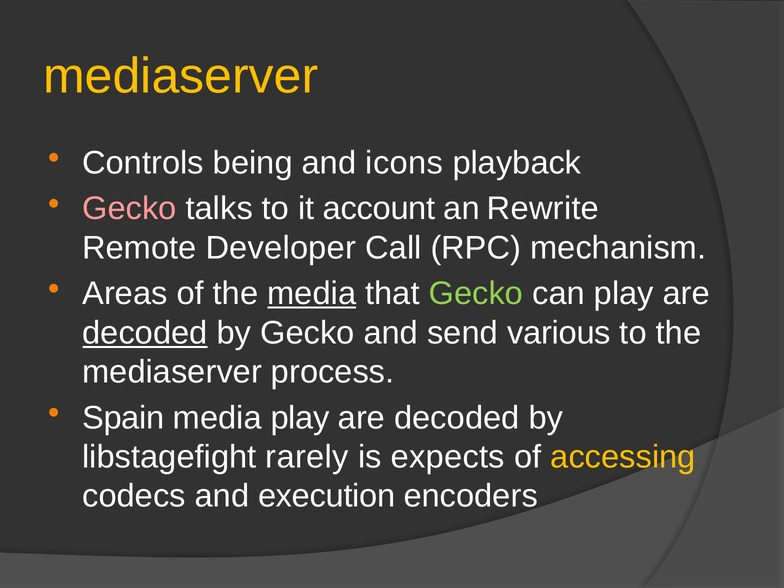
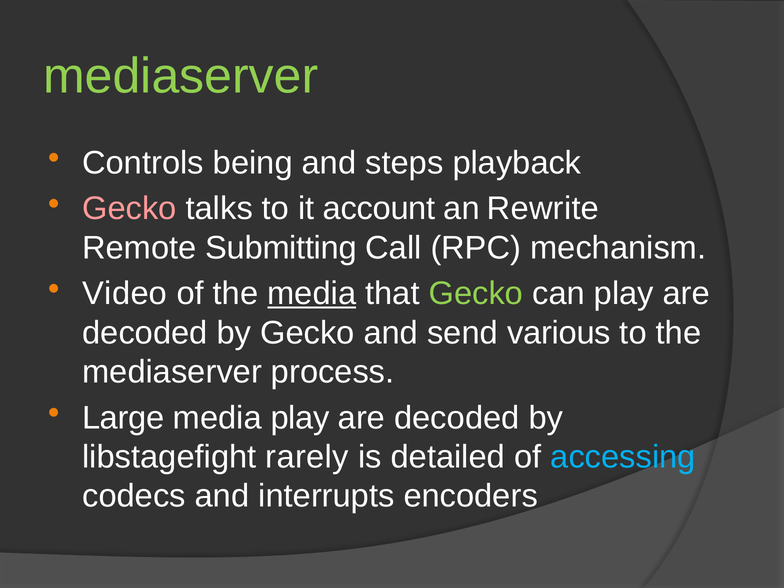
mediaserver at (181, 76) colour: yellow -> light green
icons: icons -> steps
Developer: Developer -> Submitting
Areas: Areas -> Video
decoded at (145, 333) underline: present -> none
Spain: Spain -> Large
expects: expects -> detailed
accessing colour: yellow -> light blue
execution: execution -> interrupts
